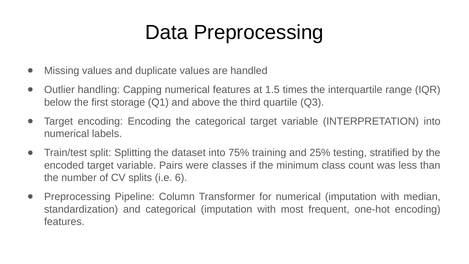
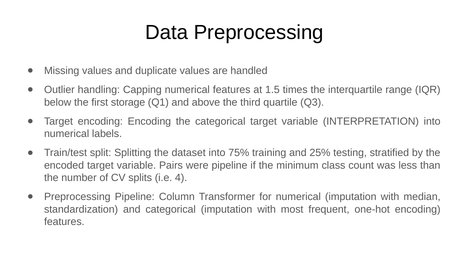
were classes: classes -> pipeline
6: 6 -> 4
